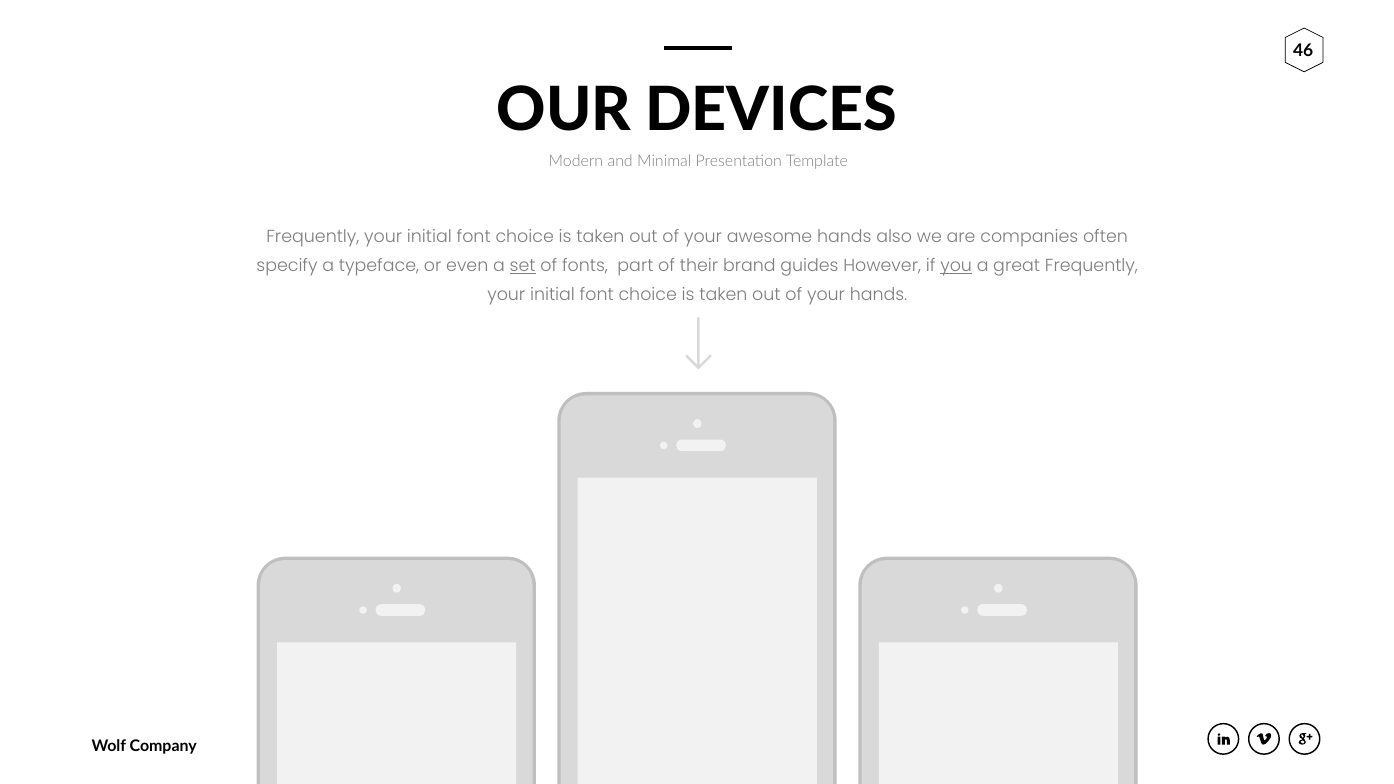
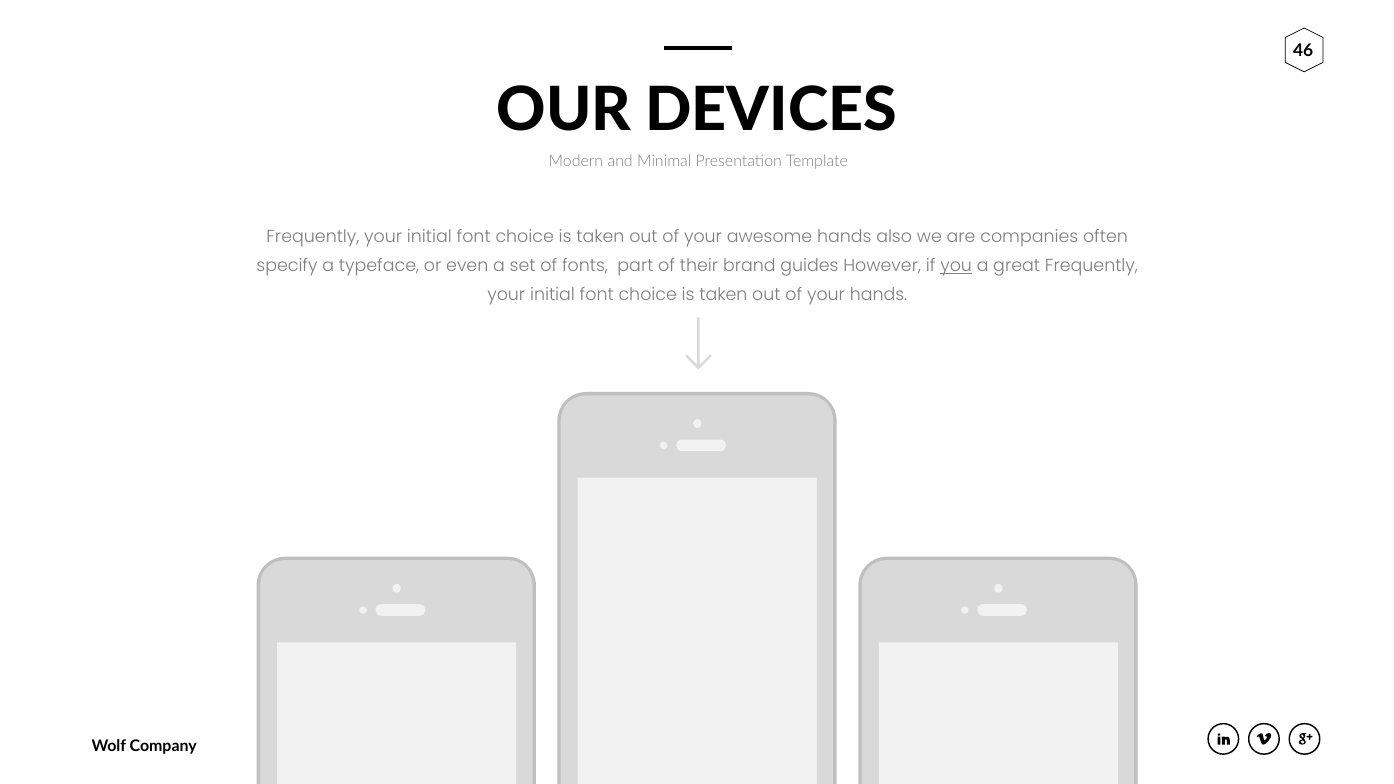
set underline: present -> none
